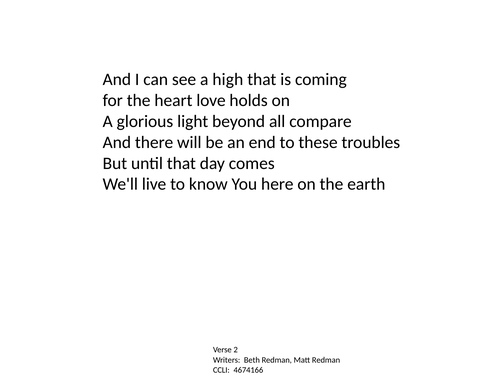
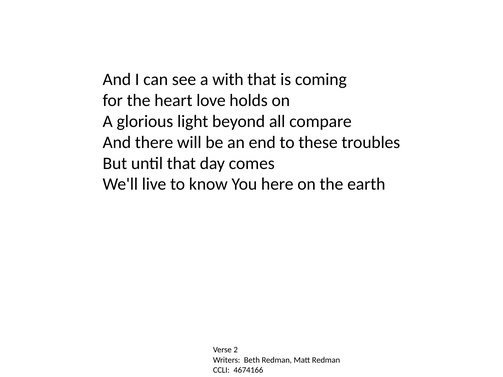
high: high -> with
